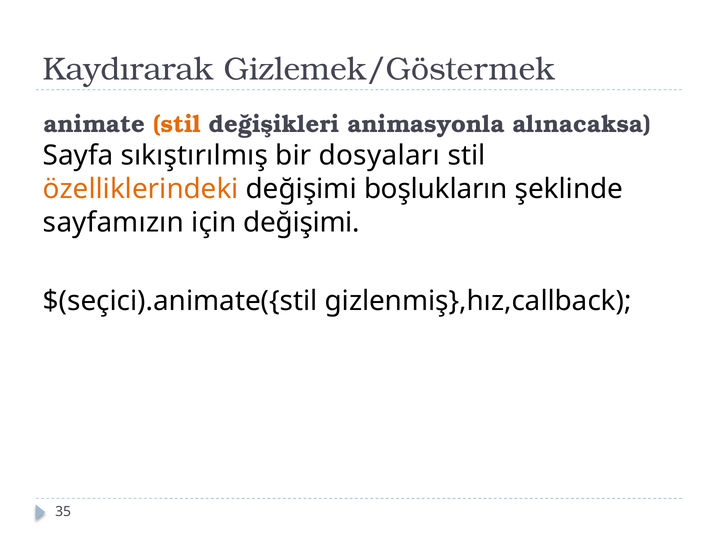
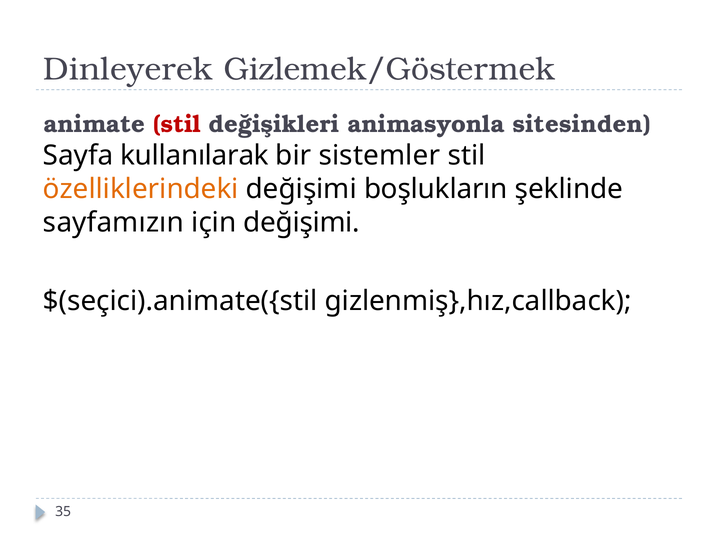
Kaydırarak: Kaydırarak -> Dinleyerek
stil at (177, 124) colour: orange -> red
alınacaksa: alınacaksa -> sitesinden
sıkıştırılmış: sıkıştırılmış -> kullanılarak
dosyaları: dosyaları -> sistemler
